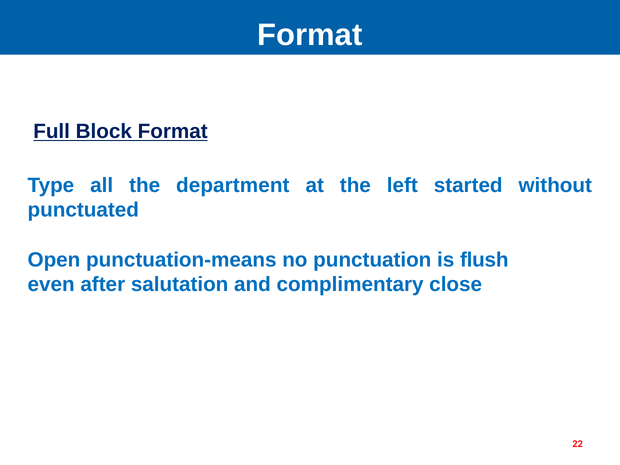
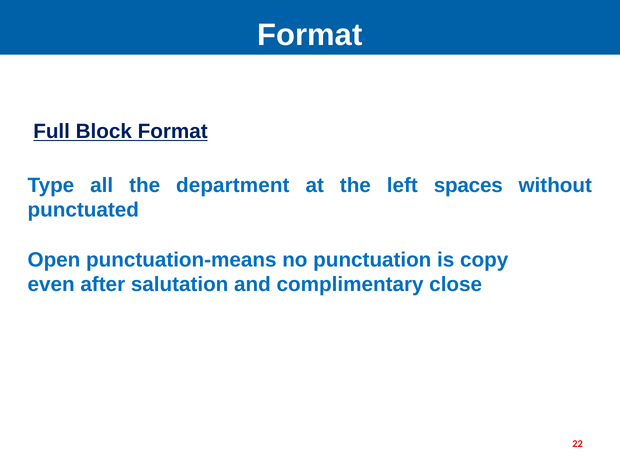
started: started -> spaces
flush: flush -> copy
